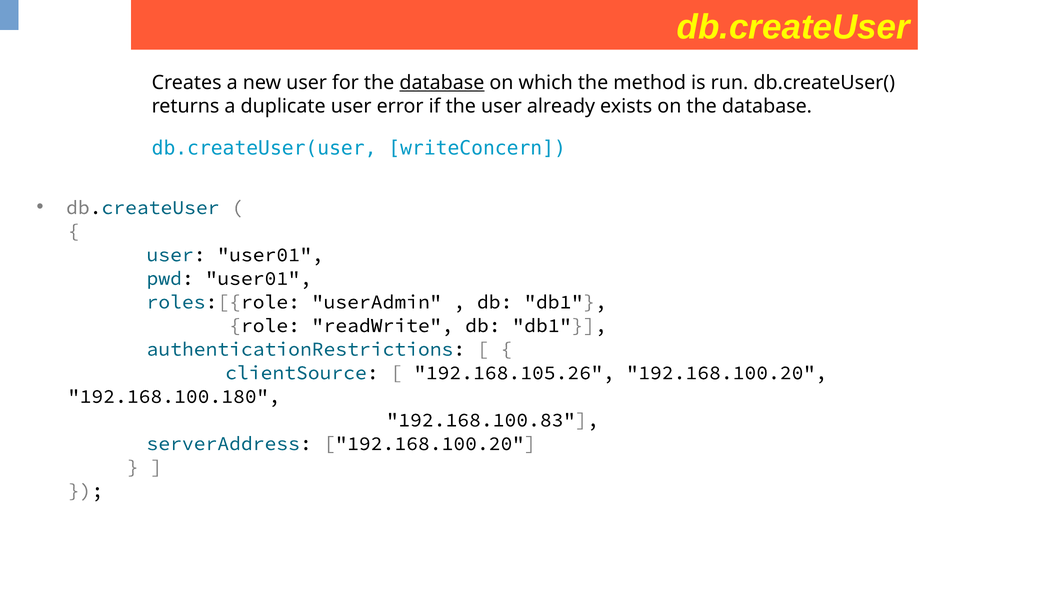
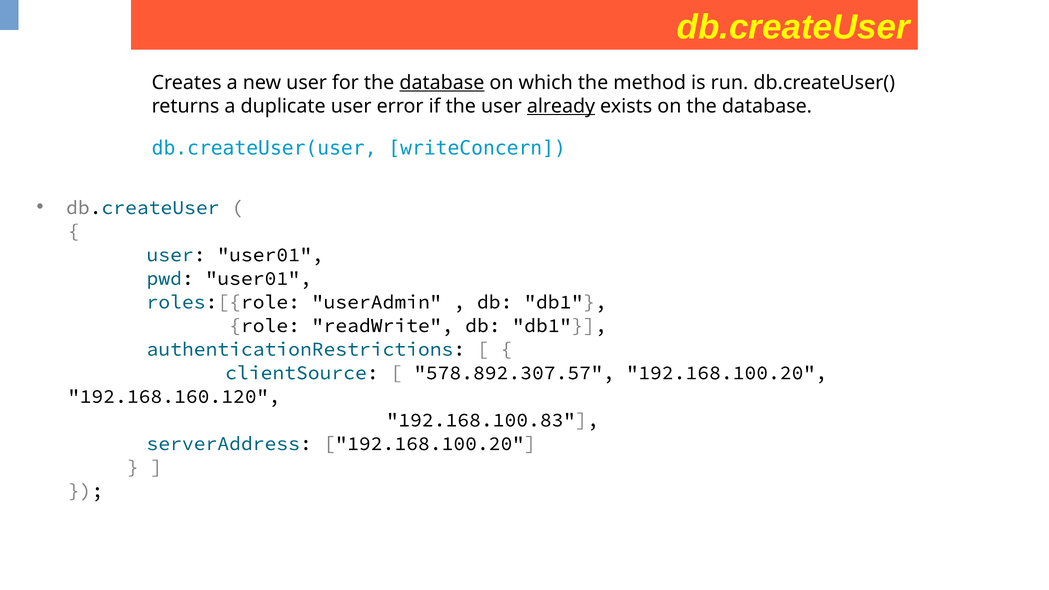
already underline: none -> present
192.168.105.26: 192.168.105.26 -> 578.892.307.57
192.168.100.180: 192.168.100.180 -> 192.168.160.120
